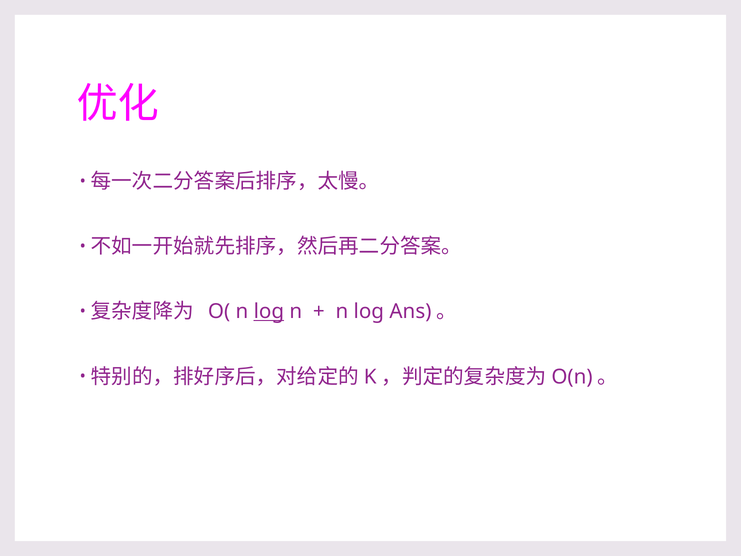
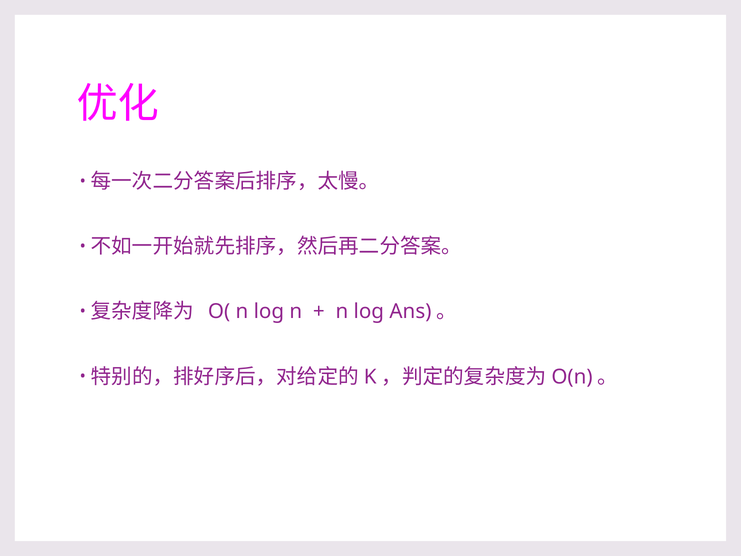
log at (269, 312) underline: present -> none
